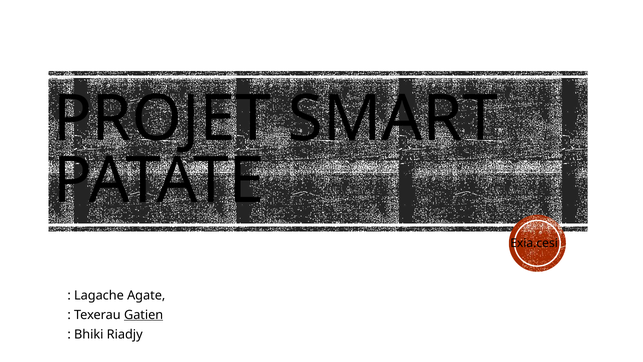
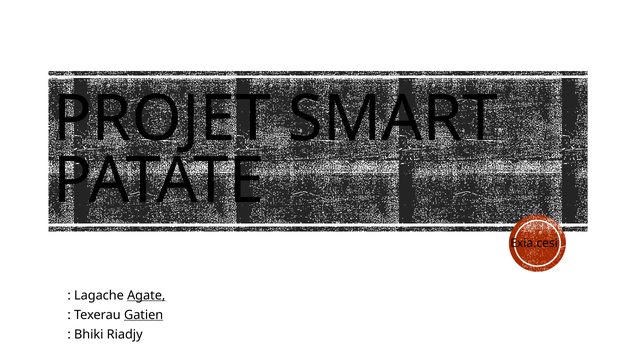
Agate underline: none -> present
